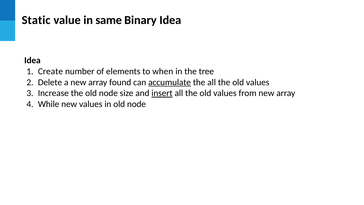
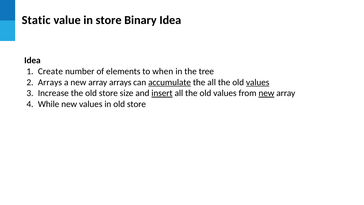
in same: same -> store
Delete at (50, 82): Delete -> Arrays
array found: found -> arrays
values at (258, 82) underline: none -> present
the old node: node -> store
new at (266, 93) underline: none -> present
in old node: node -> store
